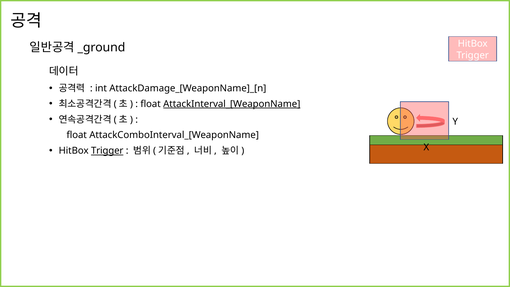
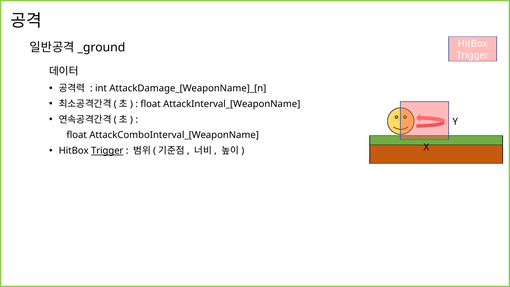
AttackInterval_[WeaponName underline: present -> none
